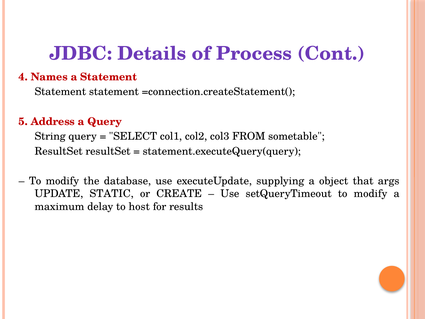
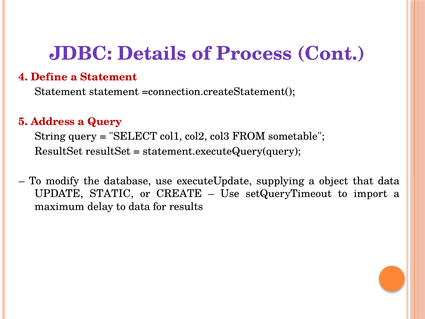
Names: Names -> Define
that args: args -> data
setQueryTimeout to modify: modify -> import
to host: host -> data
